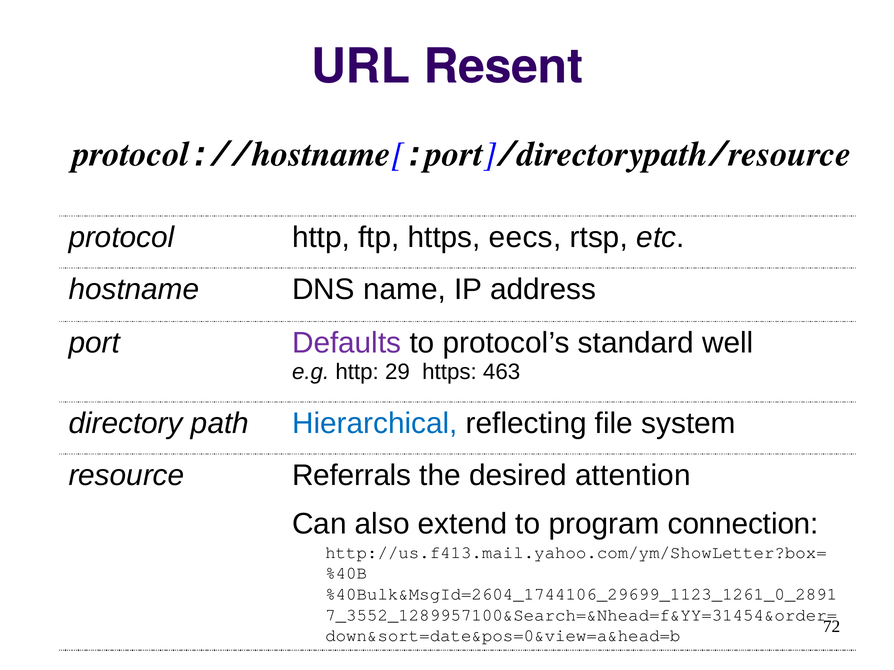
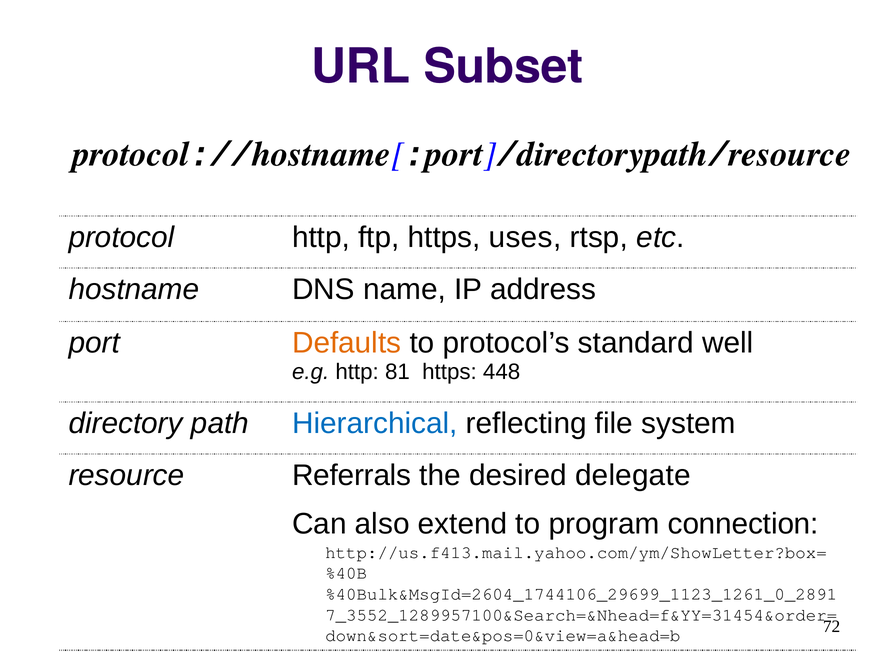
Resent: Resent -> Subset
eecs: eecs -> uses
Defaults colour: purple -> orange
29: 29 -> 81
463: 463 -> 448
attention: attention -> delegate
